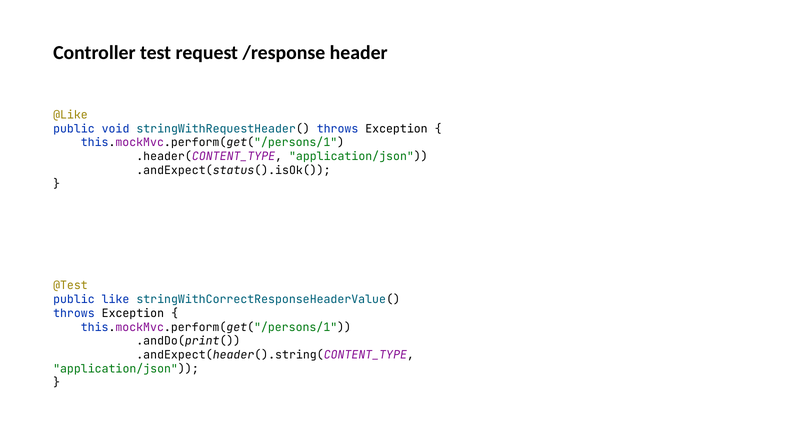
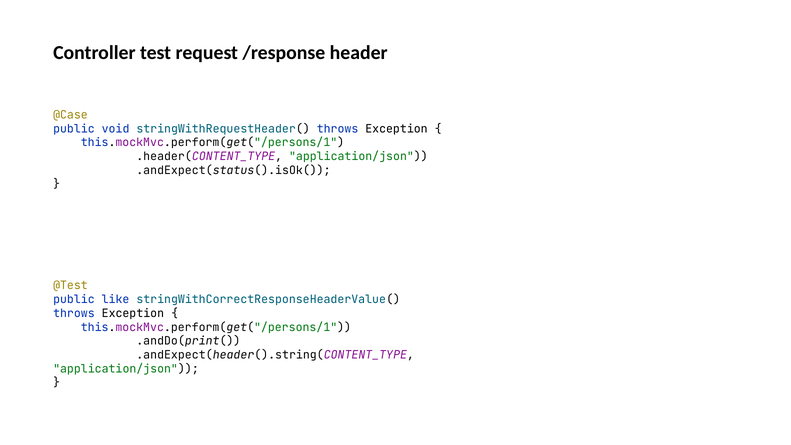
@Like: @Like -> @Case
